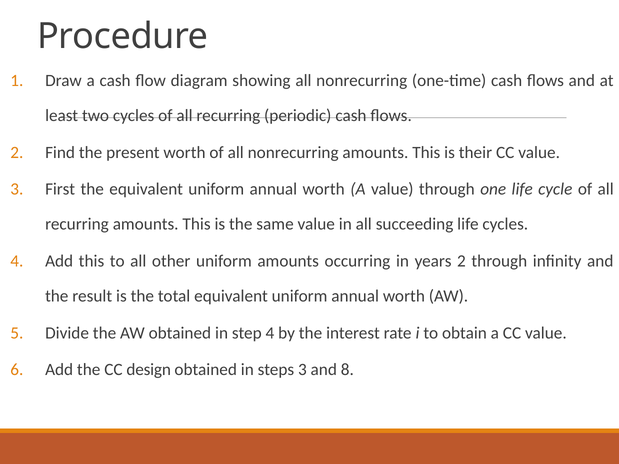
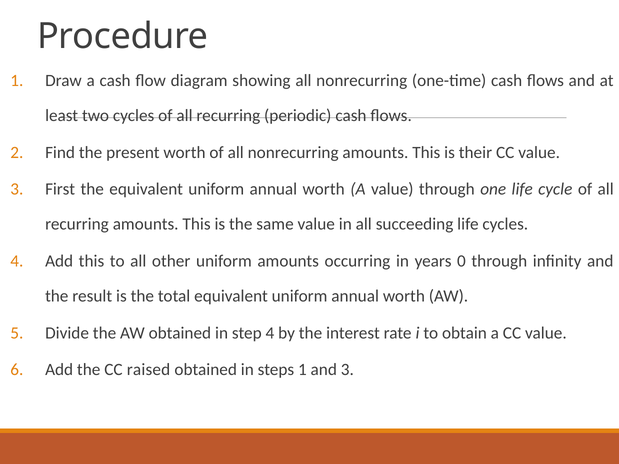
years 2: 2 -> 0
design: design -> raised
steps 3: 3 -> 1
and 8: 8 -> 3
